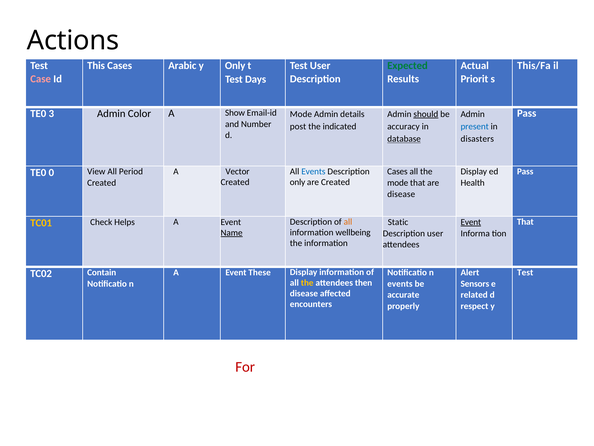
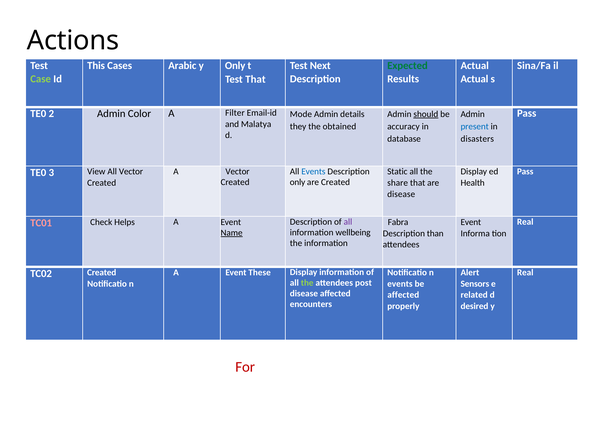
Test User: User -> Next
This/Fa: This/Fa -> Sina/Fa
Case at (41, 79) colour: pink -> light green
Priorit at (474, 79): Priorit -> Actual
Test Days: Days -> That
3: 3 -> 2
Show: Show -> Filter
Number: Number -> Malatya
post: post -> they
indicated: indicated -> obtained
database underline: present -> none
Cases at (397, 171): Cases -> Static
0: 0 -> 3
All Period: Period -> Vector
mode at (398, 183): mode -> share
all at (348, 222) colour: orange -> purple
That at (525, 222): That -> Real
Static: Static -> Fabra
Event at (471, 222) underline: present -> none
TC01 colour: yellow -> pink
Description user: user -> than
Test at (525, 272): Test -> Real
TC02 Contain: Contain -> Created
the at (307, 283) colour: yellow -> light green
then: then -> post
accurate at (403, 295): accurate -> affected
respect: respect -> desired
